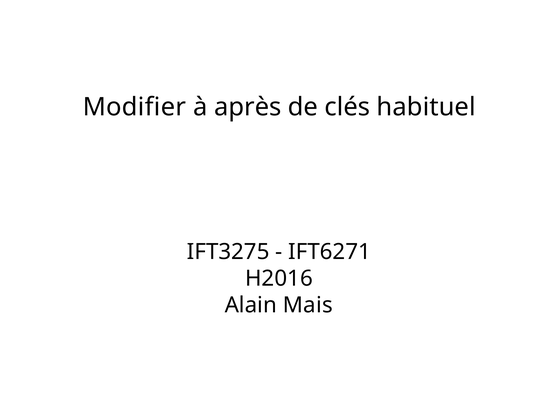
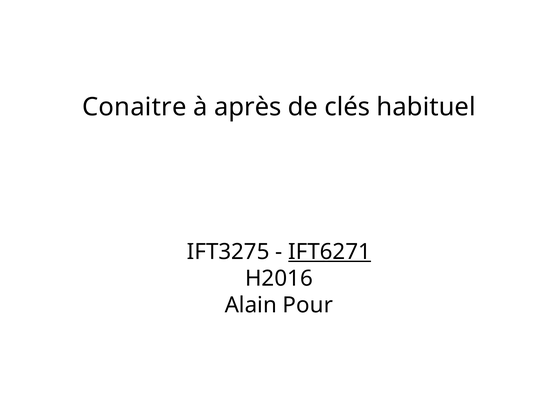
Modifier: Modifier -> Conaitre
IFT6271 underline: none -> present
Mais: Mais -> Pour
